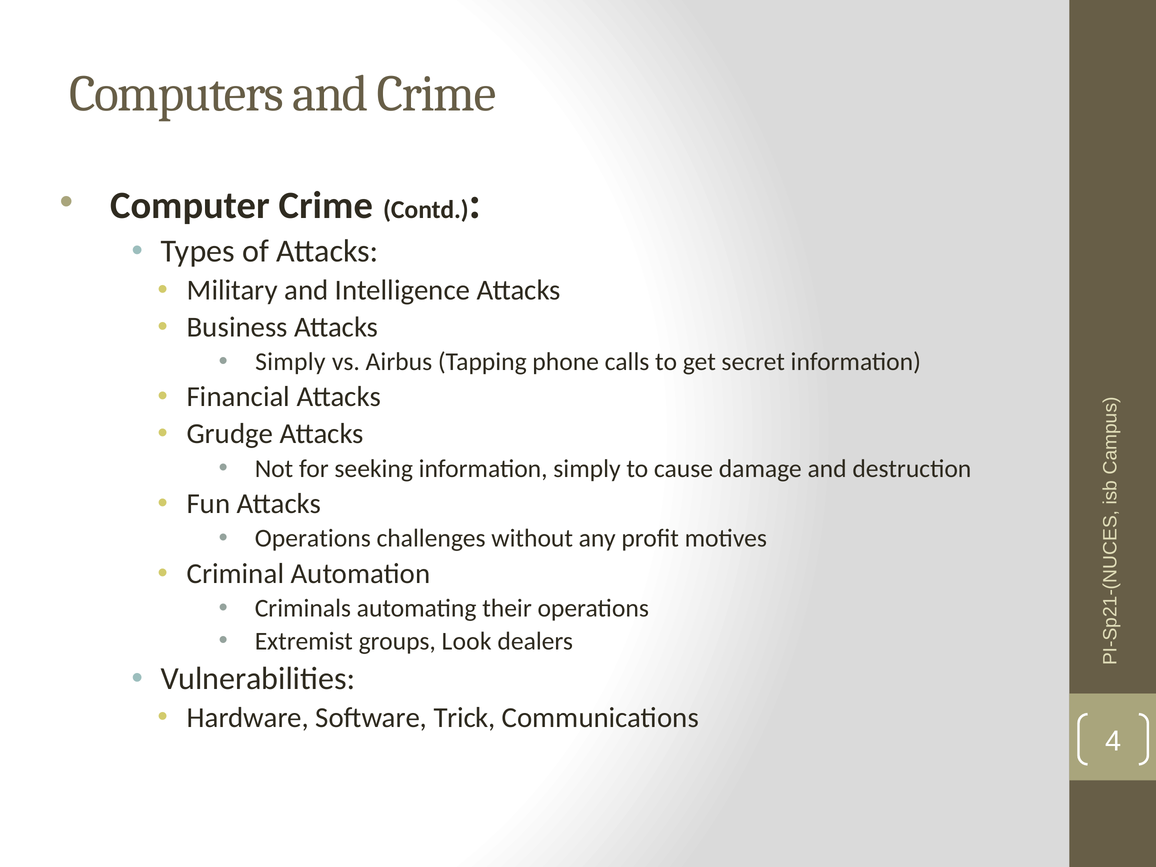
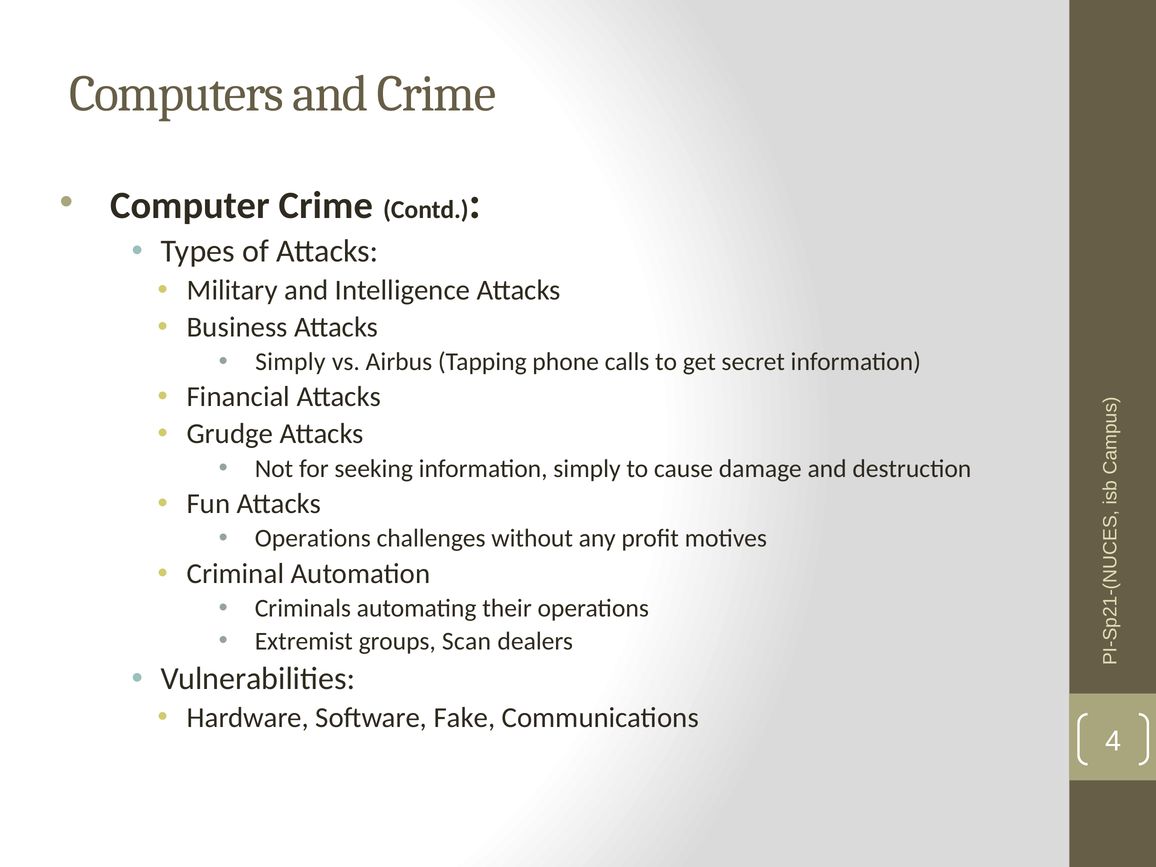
Look: Look -> Scan
Trick: Trick -> Fake
